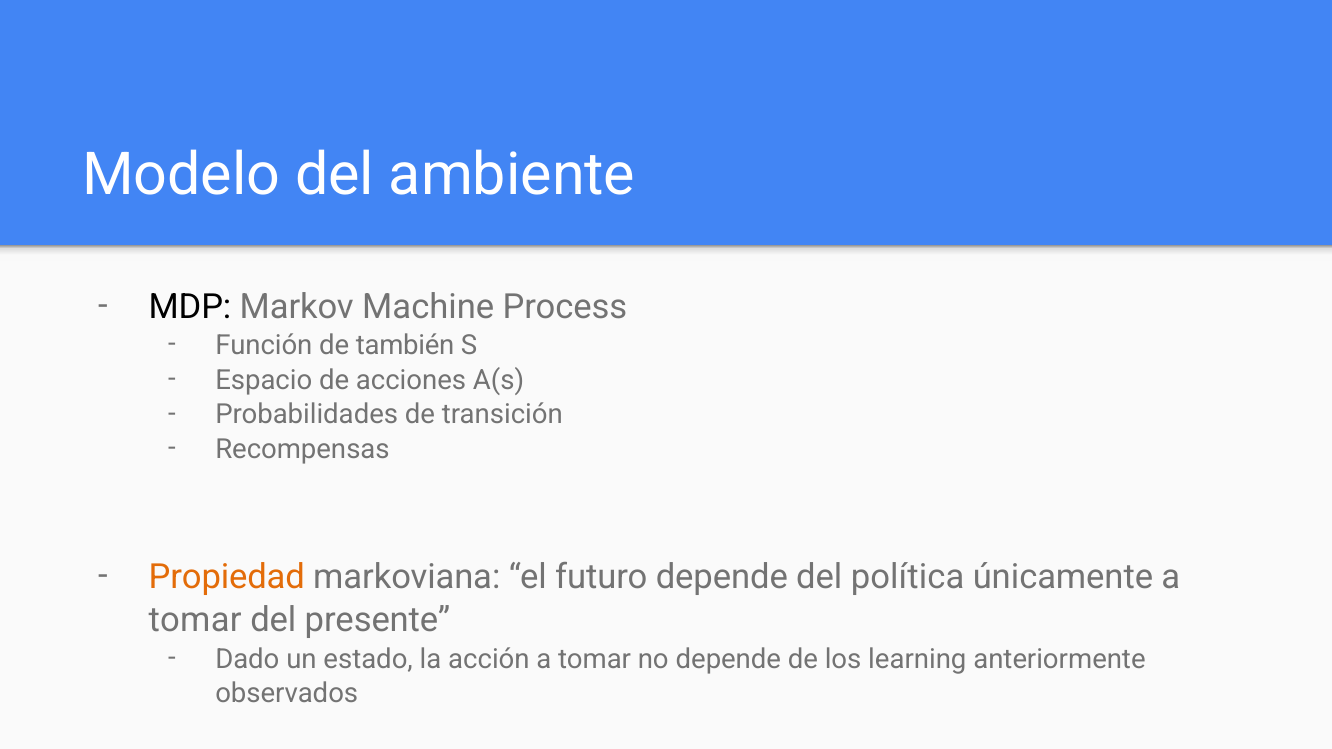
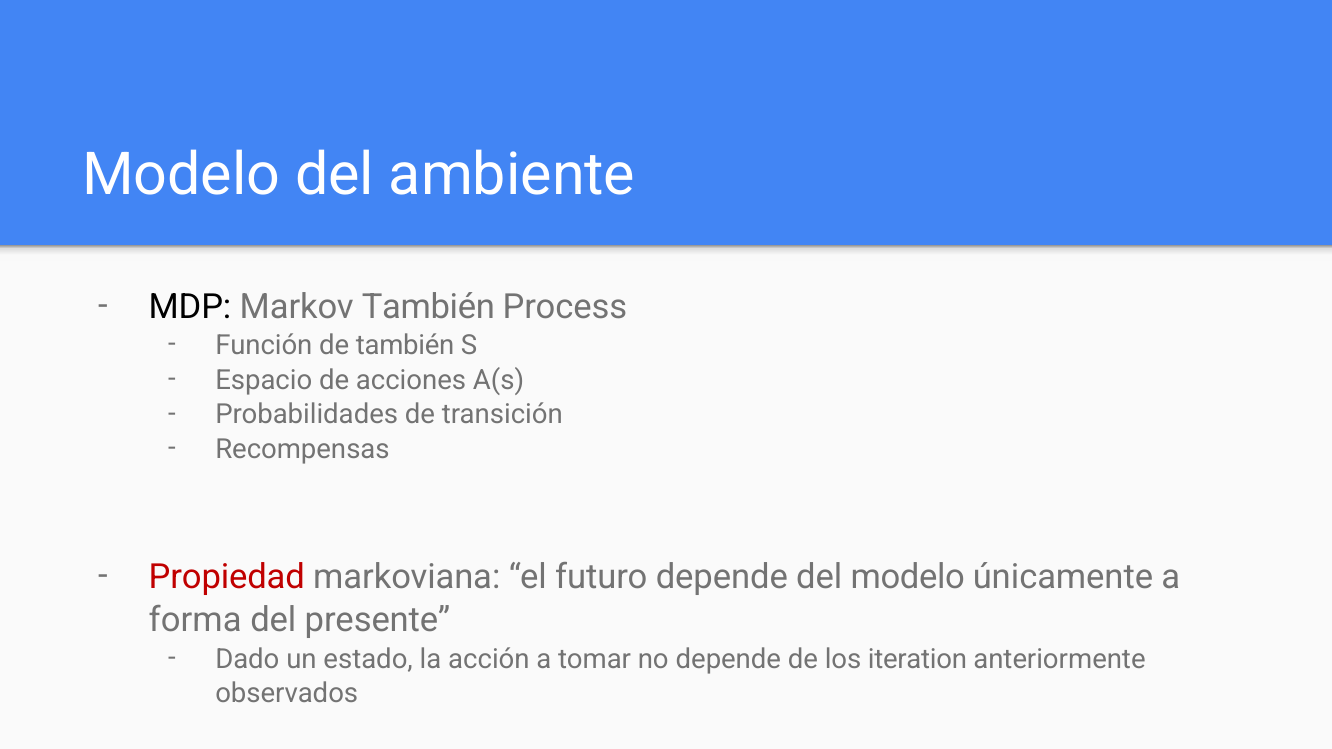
Markov Machine: Machine -> También
Propiedad colour: orange -> red
del política: política -> modelo
tomar at (195, 621): tomar -> forma
learning: learning -> iteration
